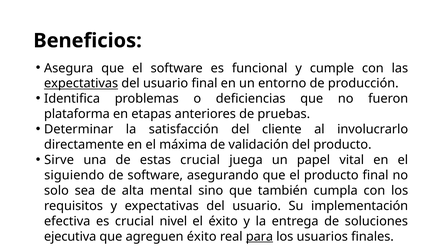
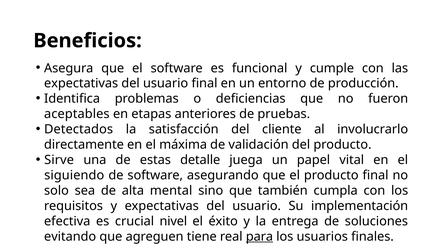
expectativas at (81, 83) underline: present -> none
plataforma: plataforma -> aceptables
Determinar: Determinar -> Detectados
estas crucial: crucial -> detalle
ejecutiva: ejecutiva -> evitando
agreguen éxito: éxito -> tiene
